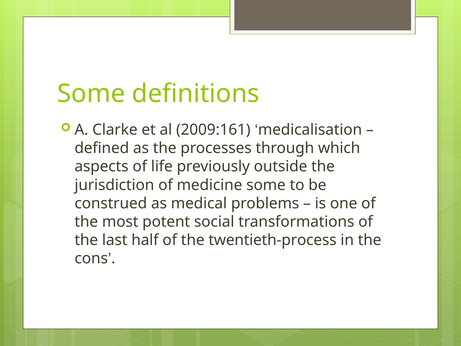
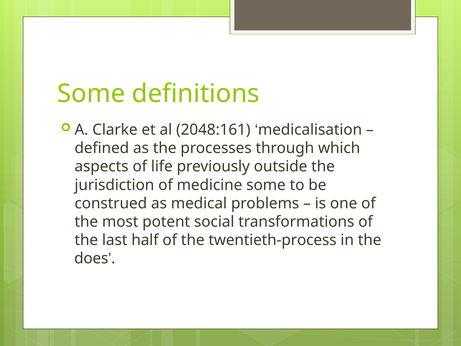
2009:161: 2009:161 -> 2048:161
cons: cons -> does
